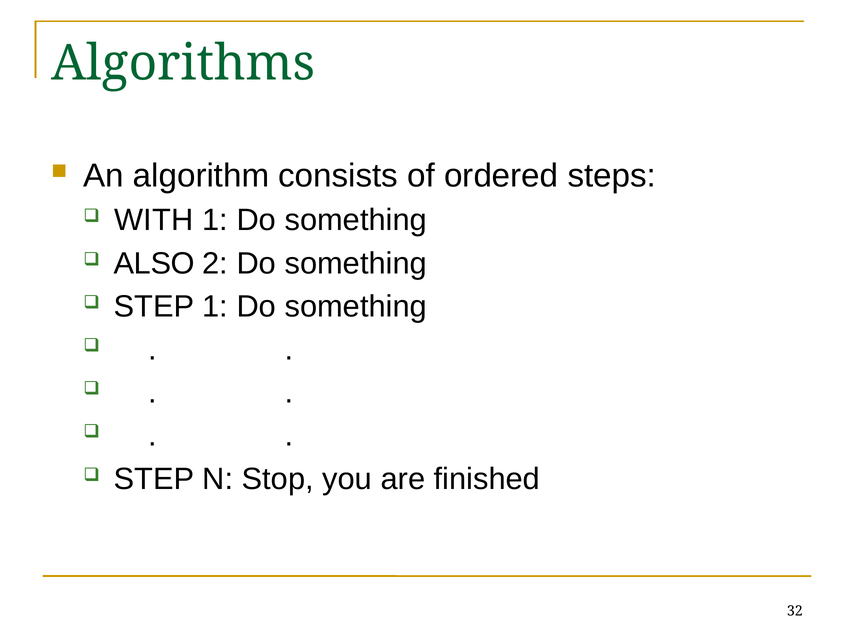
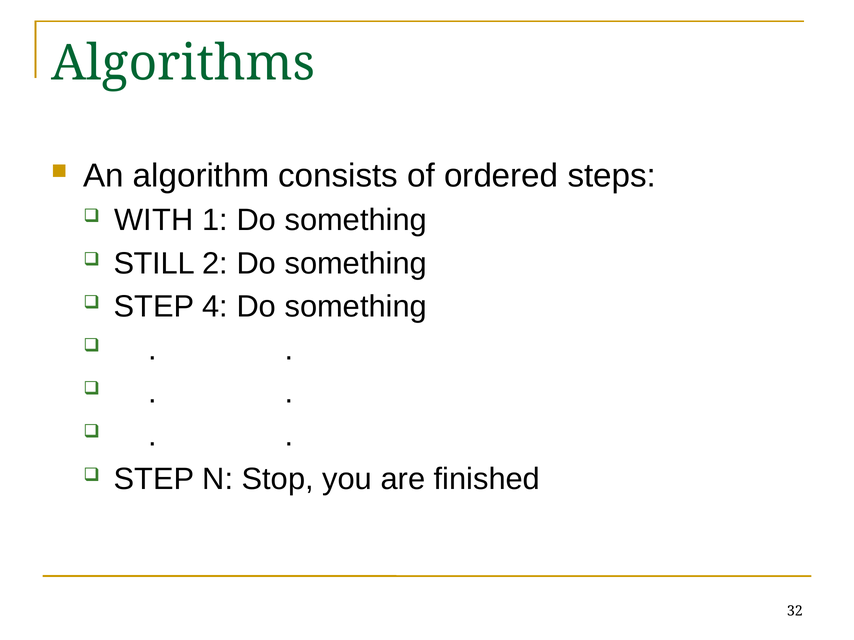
ALSO: ALSO -> STILL
STEP 1: 1 -> 4
